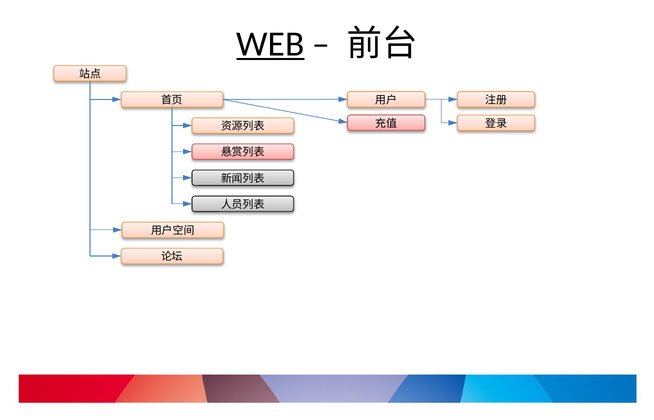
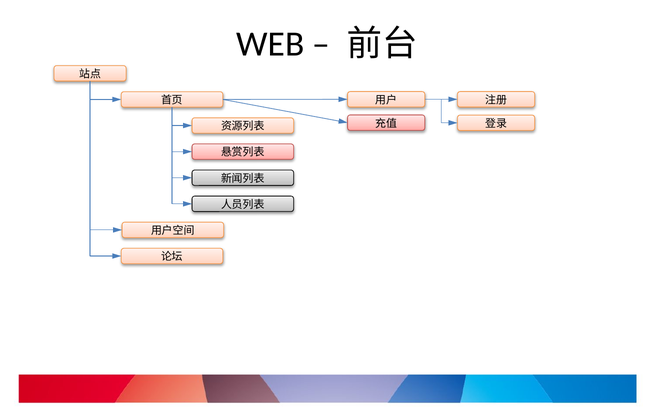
WEB underline: present -> none
